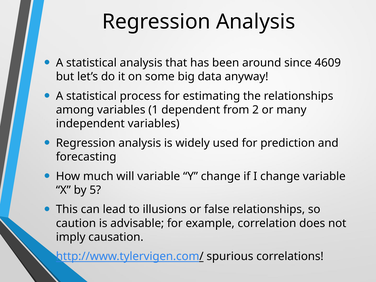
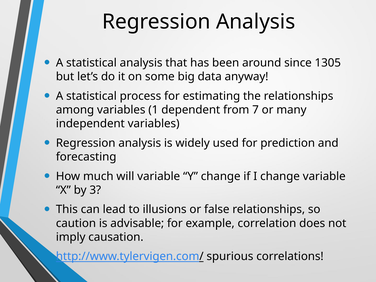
4609: 4609 -> 1305
2: 2 -> 7
5: 5 -> 3
